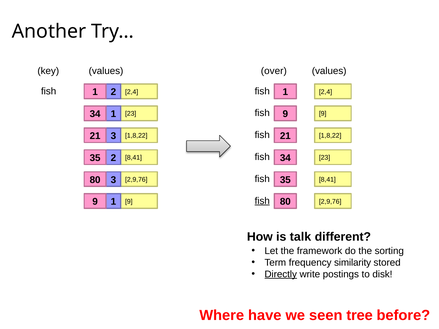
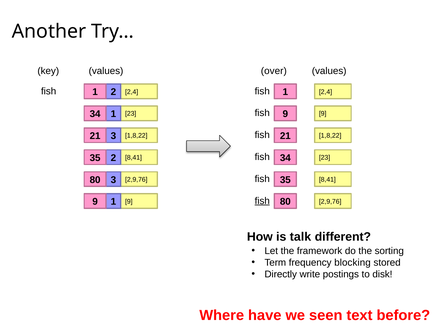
similarity: similarity -> blocking
Directly underline: present -> none
tree: tree -> text
